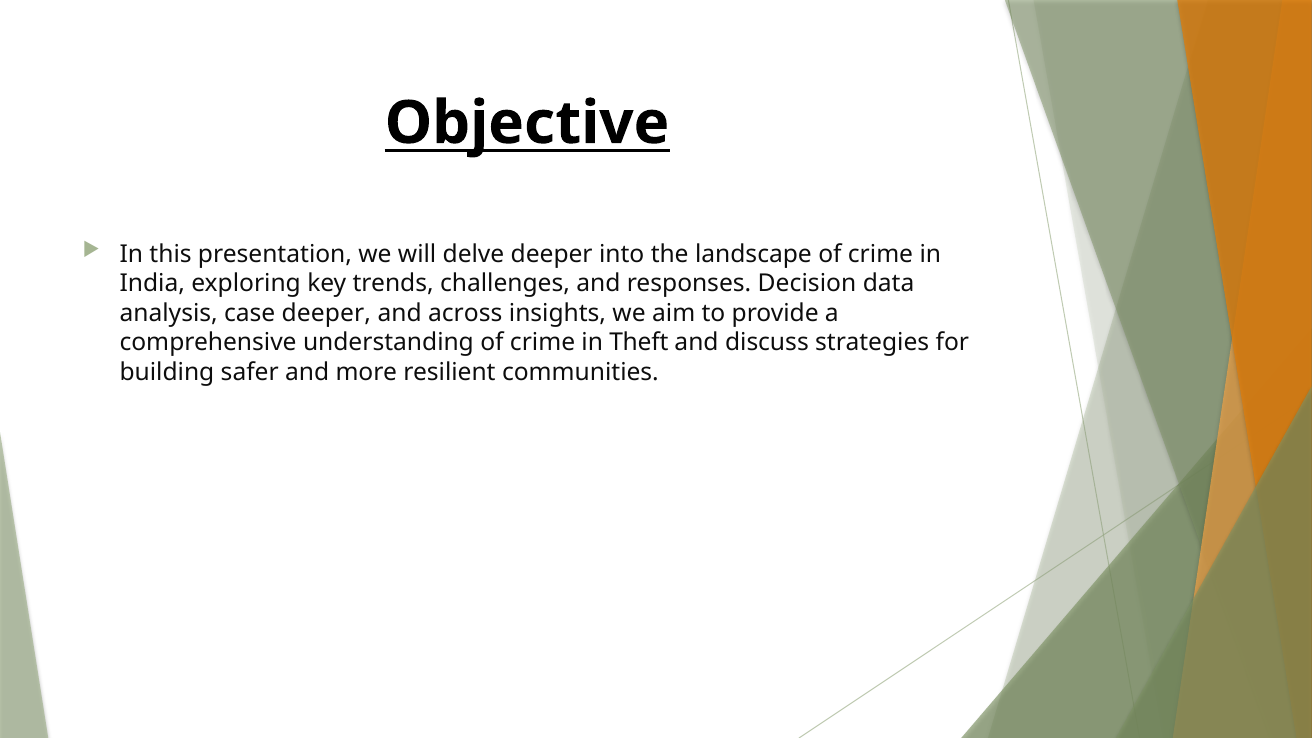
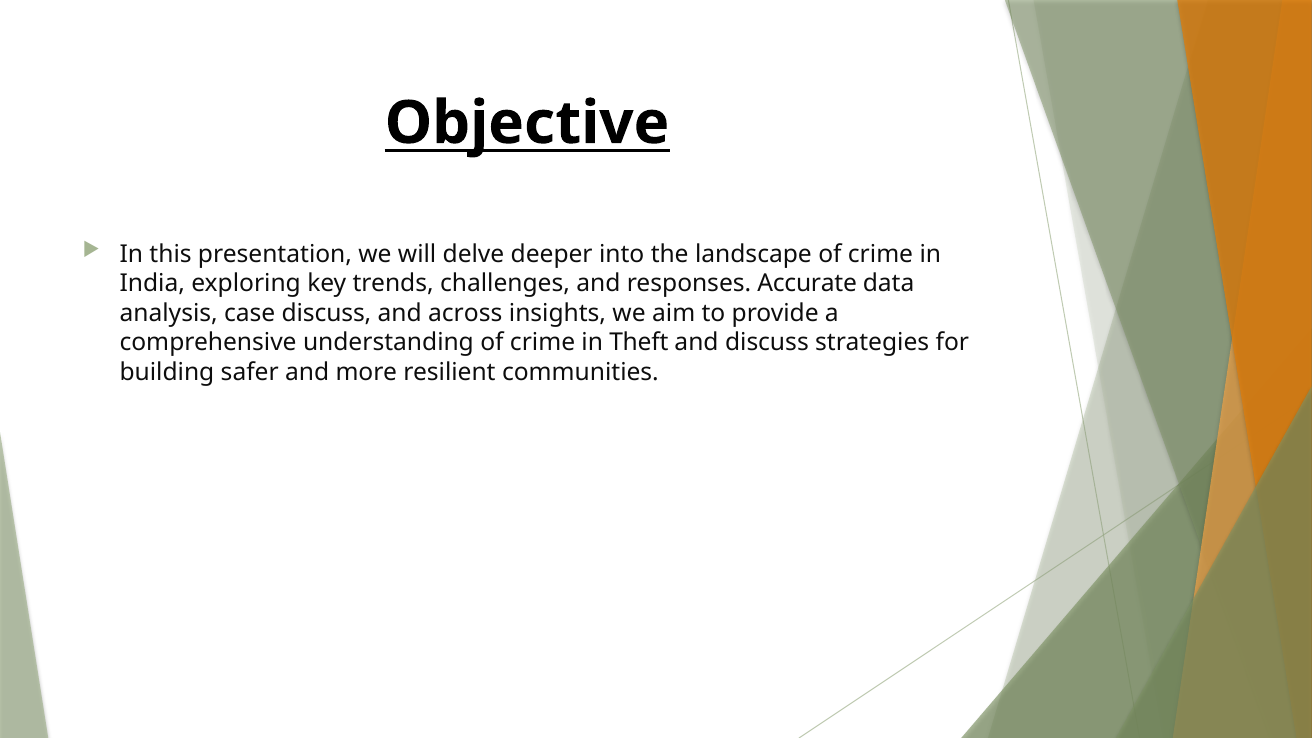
Decision: Decision -> Accurate
case deeper: deeper -> discuss
